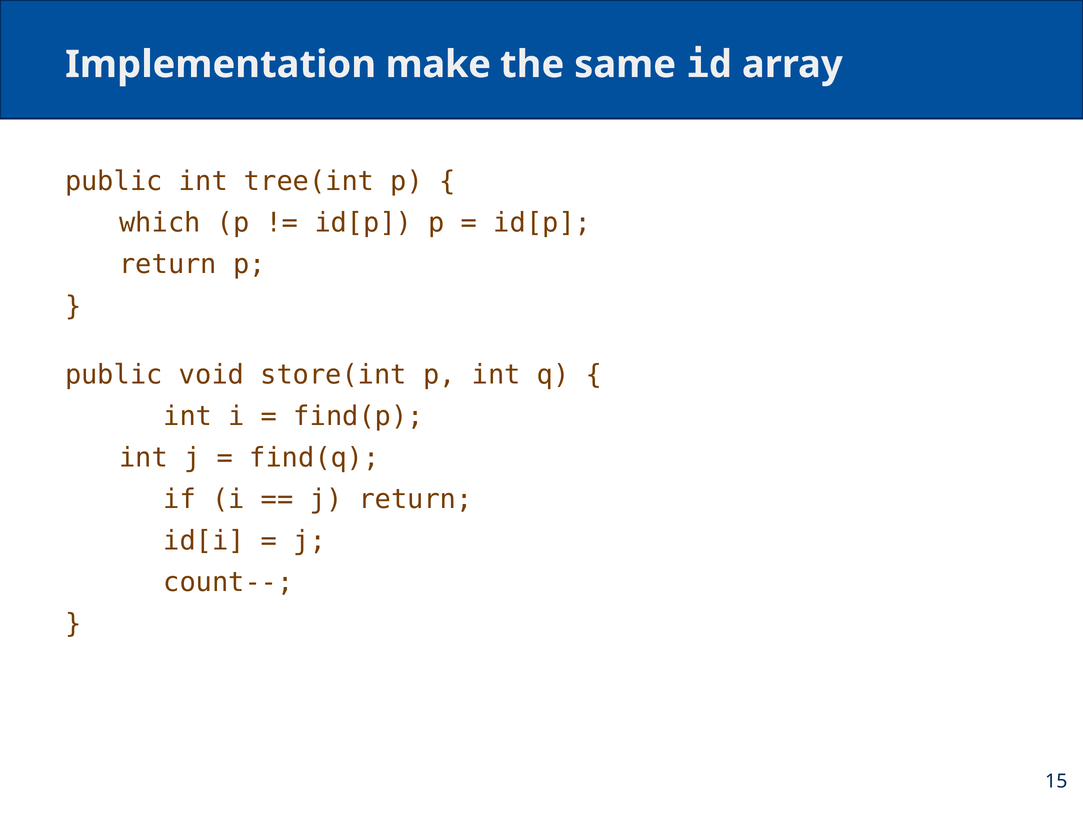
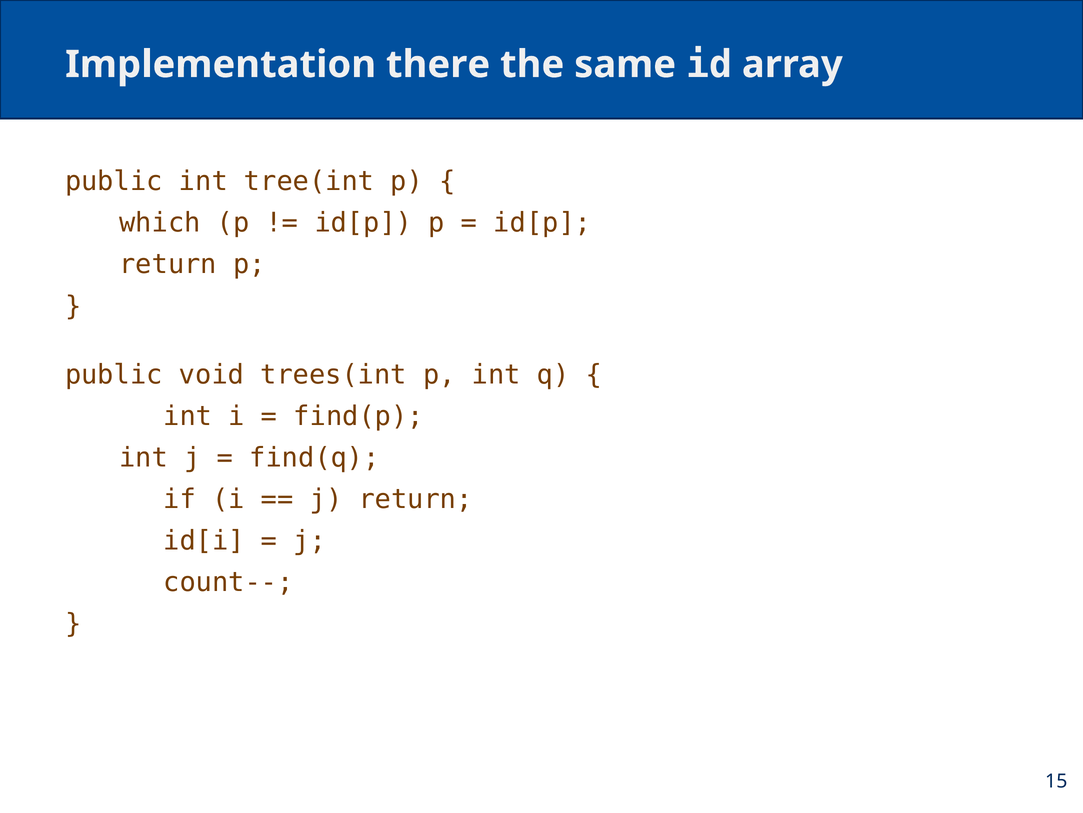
make: make -> there
store(int: store(int -> trees(int
